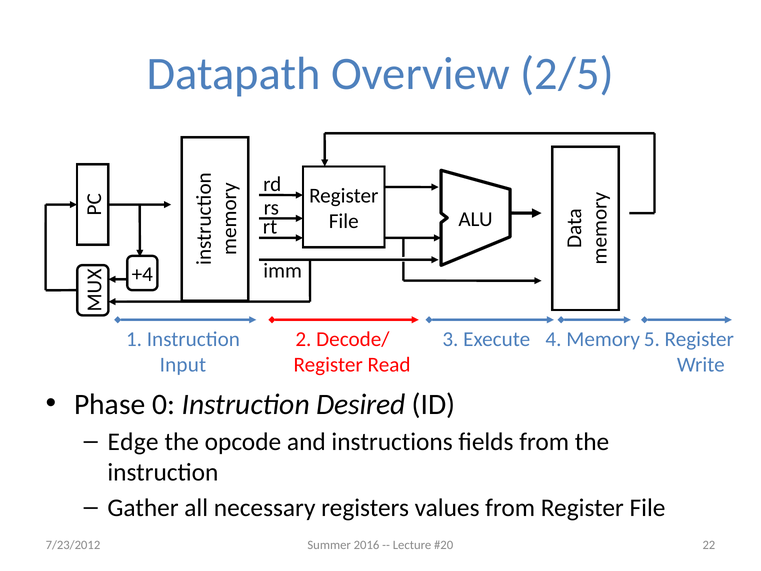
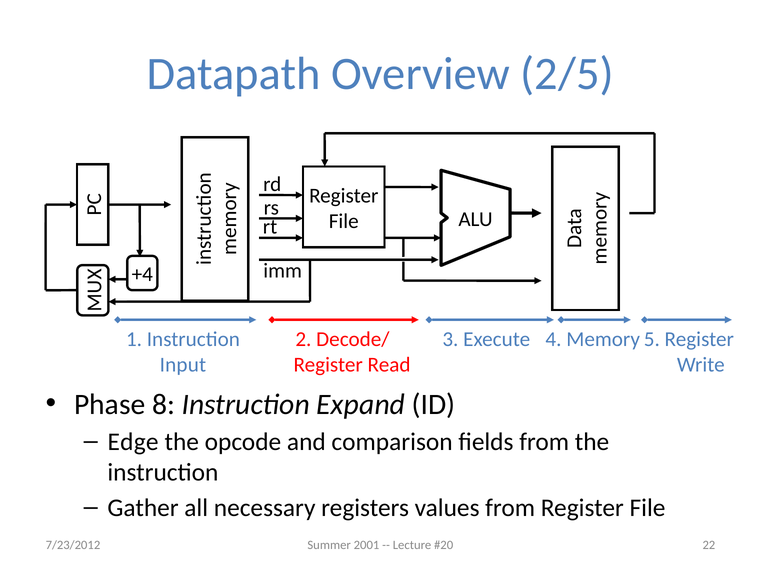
0: 0 -> 8
Desired: Desired -> Expand
instructions: instructions -> comparison
2016: 2016 -> 2001
